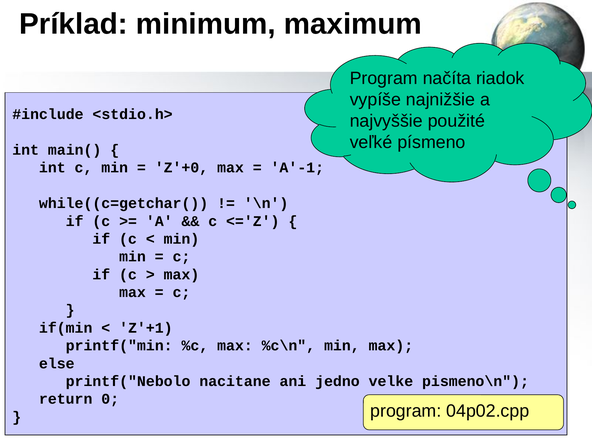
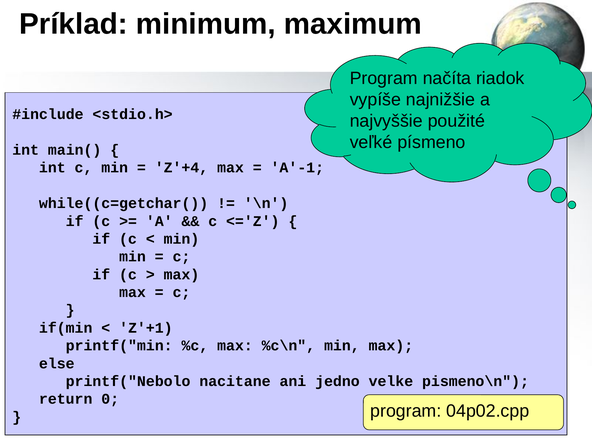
Z'+0: Z'+0 -> Z'+4
